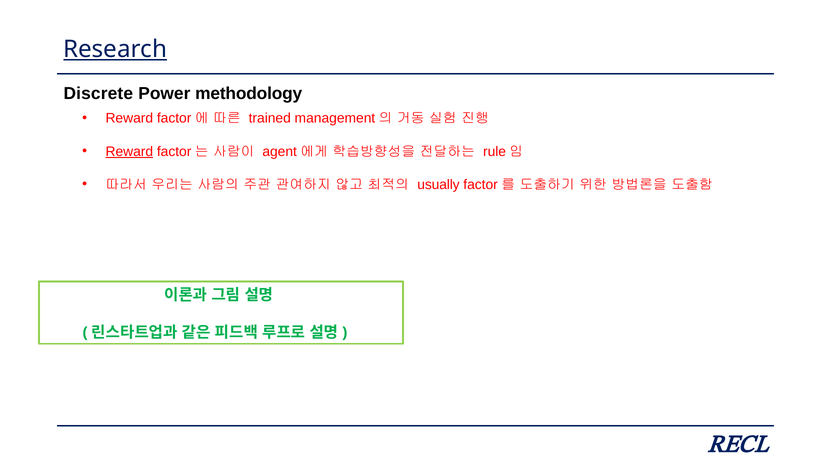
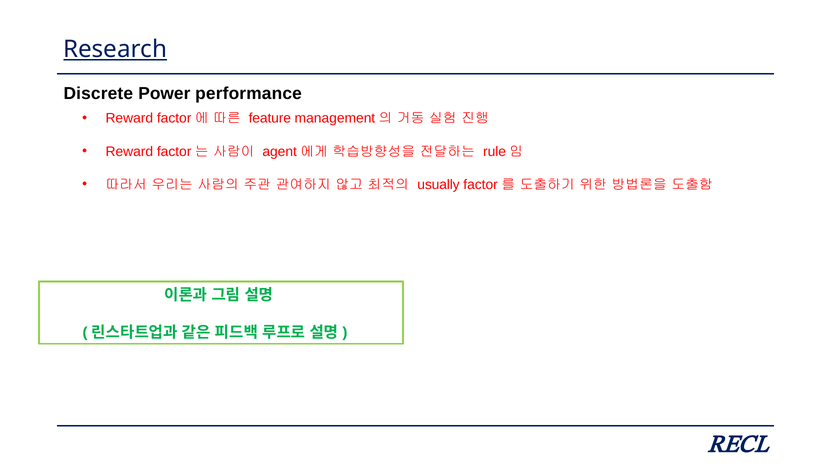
methodology: methodology -> performance
trained: trained -> feature
Reward at (129, 152) underline: present -> none
